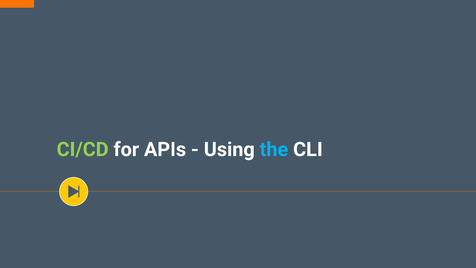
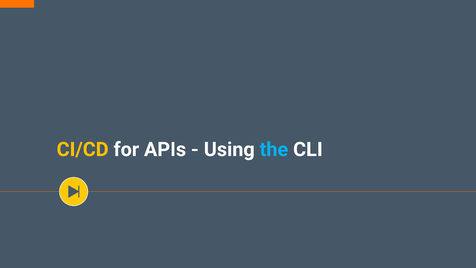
CI/CD colour: light green -> yellow
